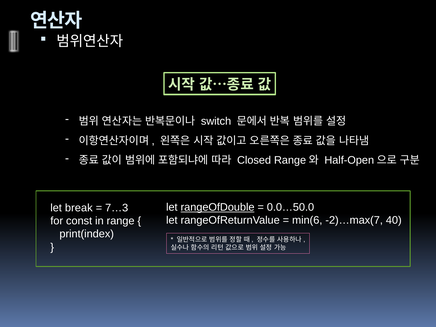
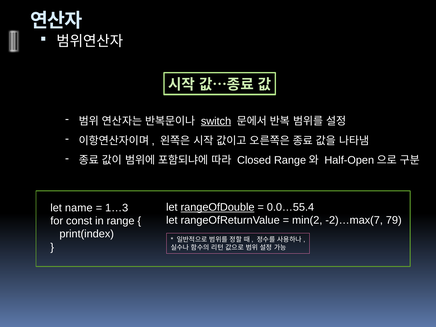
switch underline: none -> present
0.0…50.0: 0.0…50.0 -> 0.0…55.4
break: break -> name
7…3: 7…3 -> 1…3
min(6: min(6 -> min(2
40: 40 -> 79
